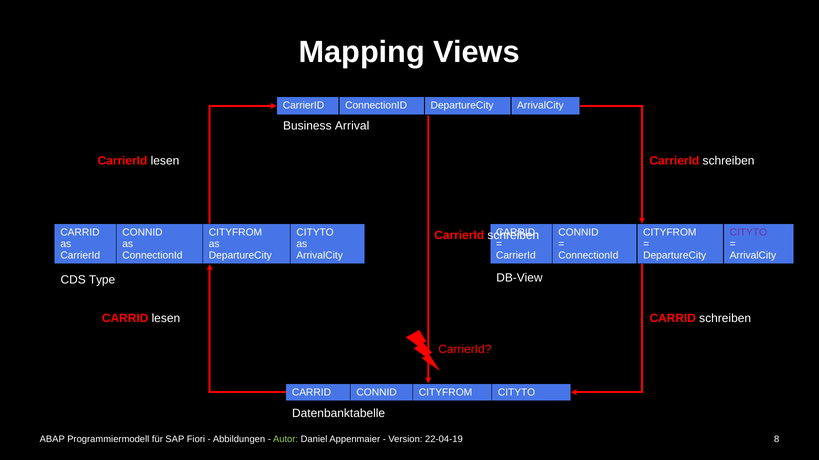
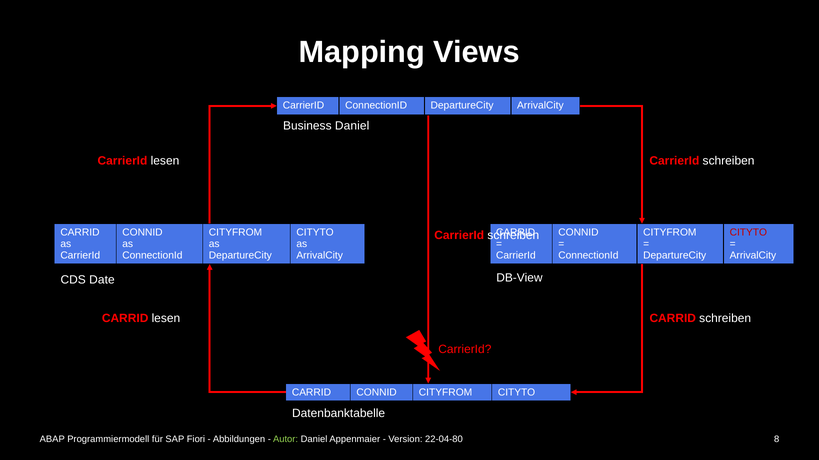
Business Arrival: Arrival -> Daniel
CITYTO at (748, 233) colour: purple -> red
Type: Type -> Date
22-04-19: 22-04-19 -> 22-04-80
